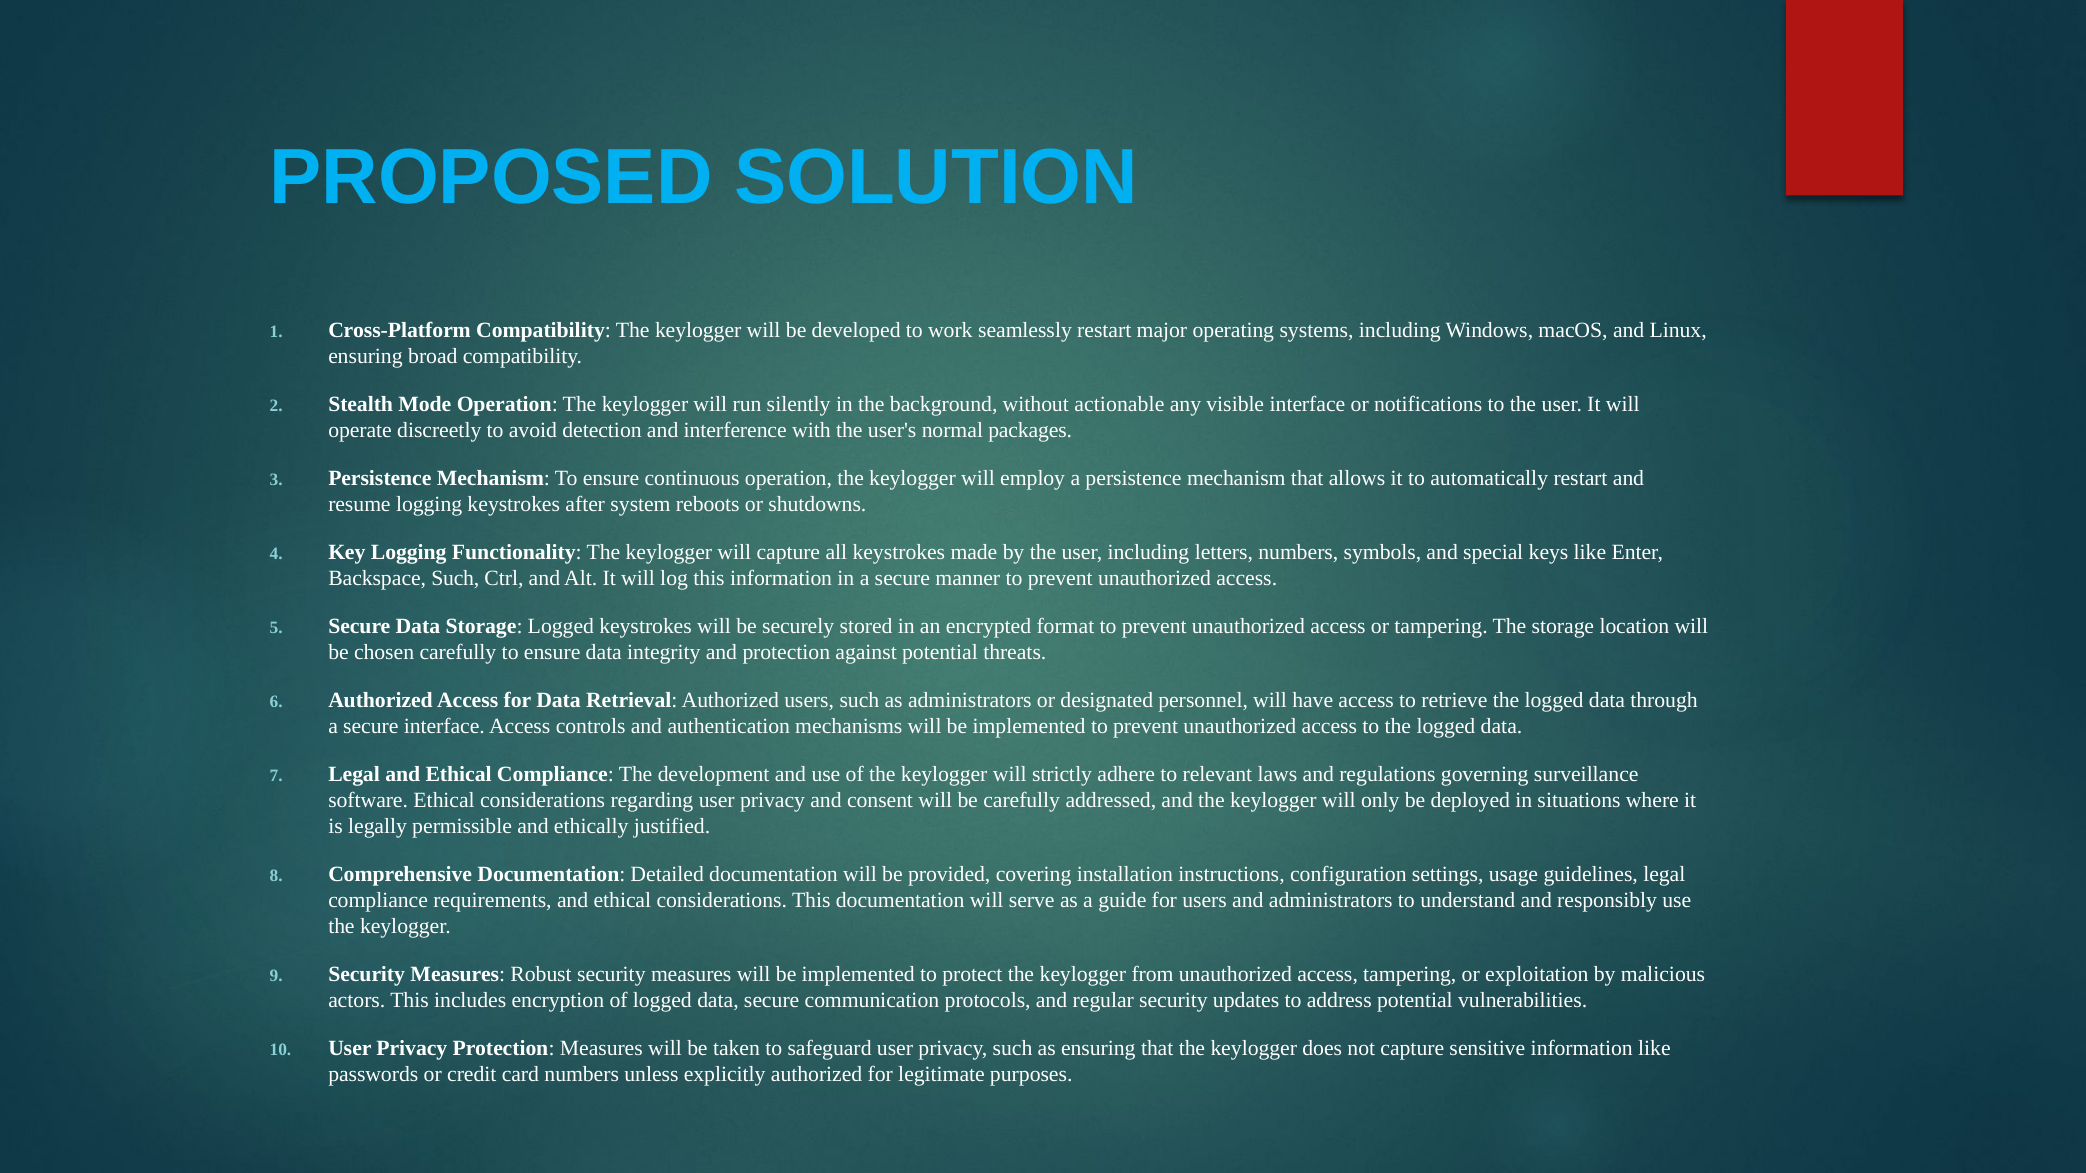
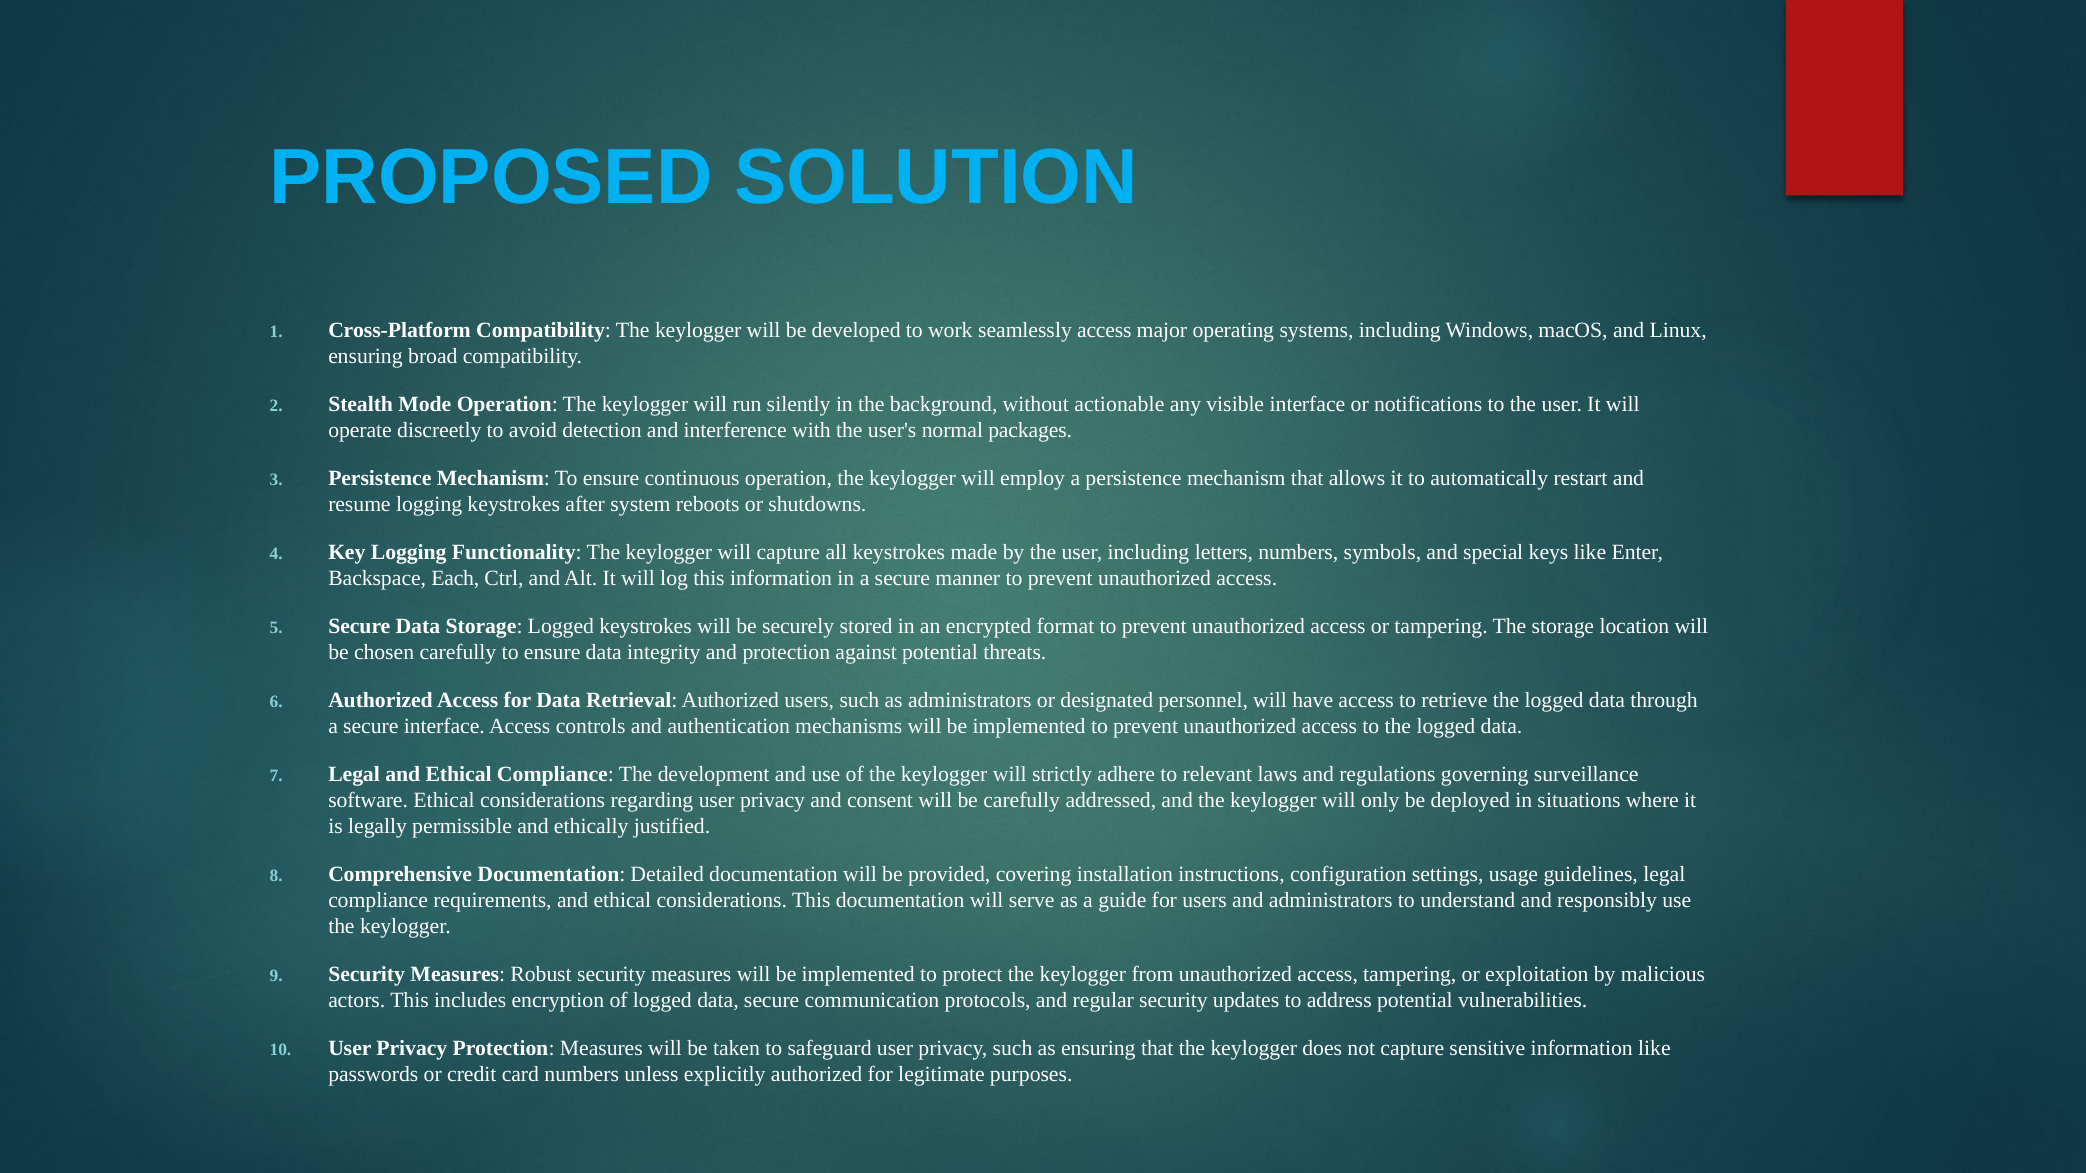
seamlessly restart: restart -> access
Backspace Such: Such -> Each
